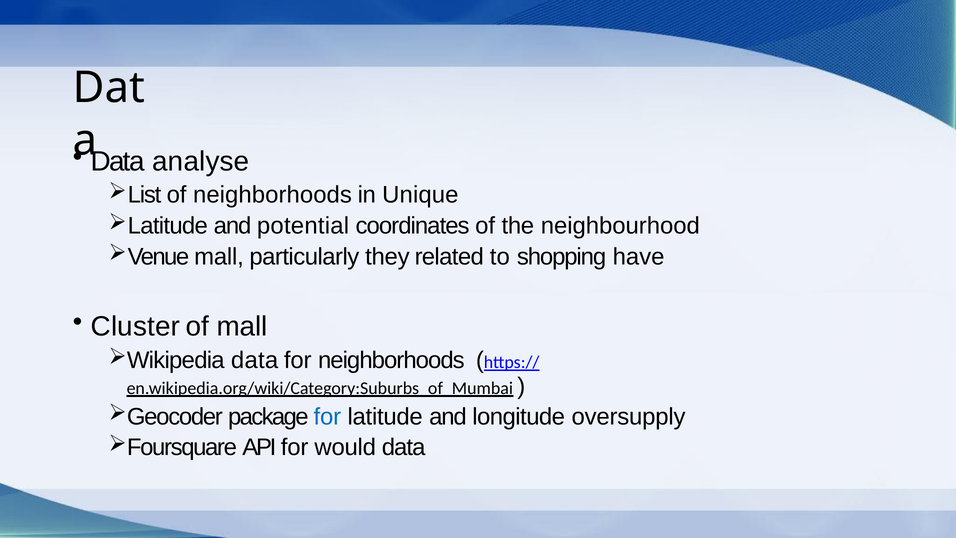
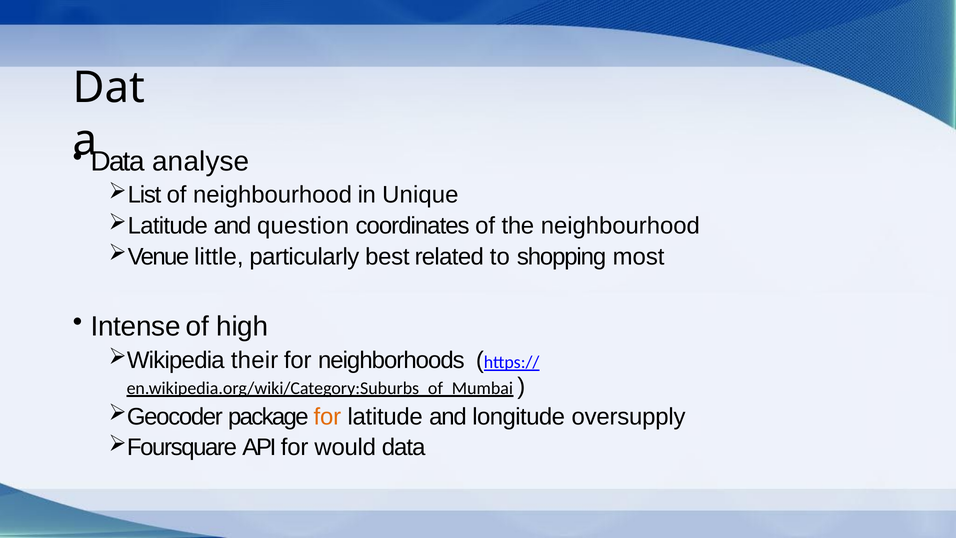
of neighborhoods: neighborhoods -> neighbourhood
potential: potential -> question
mall at (219, 256): mall -> little
they: they -> best
have: have -> most
Cluster: Cluster -> Intense
of mall: mall -> high
data at (255, 360): data -> their
for at (327, 416) colour: blue -> orange
